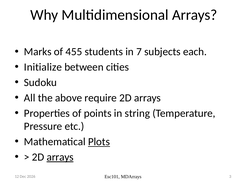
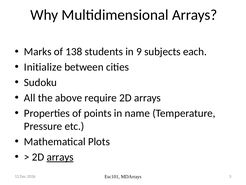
455: 455 -> 138
7: 7 -> 9
string: string -> name
Plots underline: present -> none
